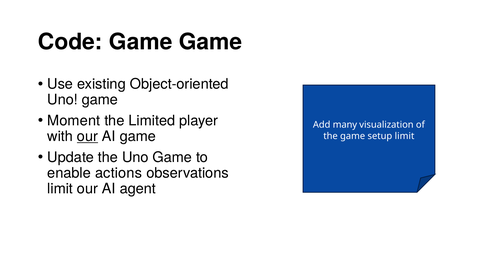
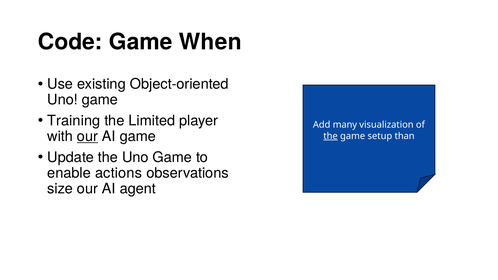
Game Game: Game -> When
Moment: Moment -> Training
the at (331, 136) underline: none -> present
setup limit: limit -> than
limit at (60, 189): limit -> size
